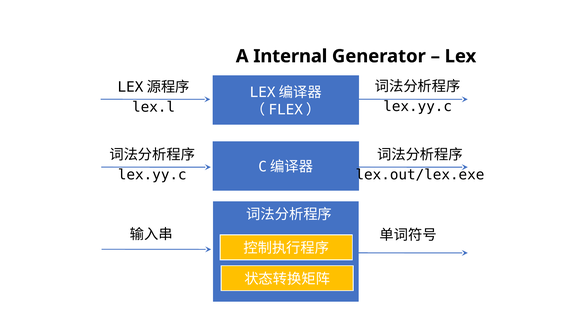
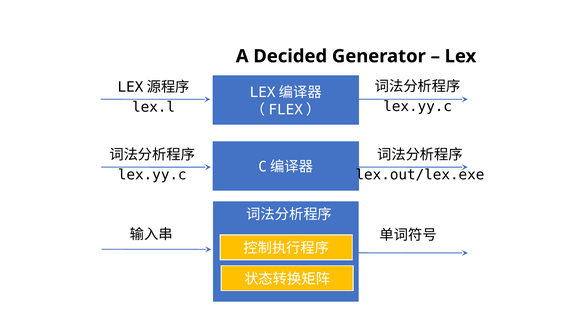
Internal: Internal -> Decided
